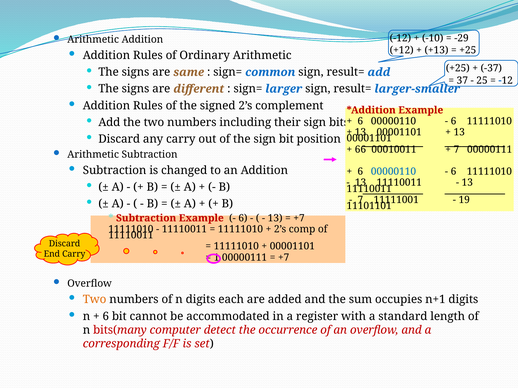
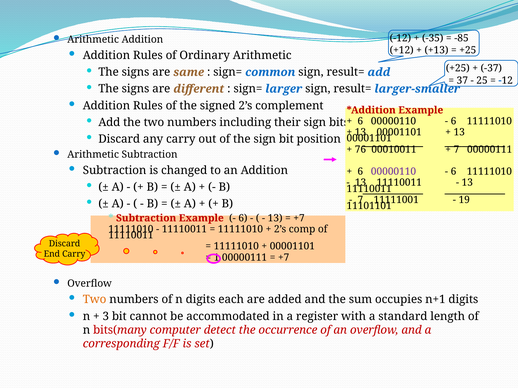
-10: -10 -> -35
-29: -29 -> -85
66: 66 -> 76
00000110 at (393, 172) colour: blue -> purple
6 at (106, 317): 6 -> 3
